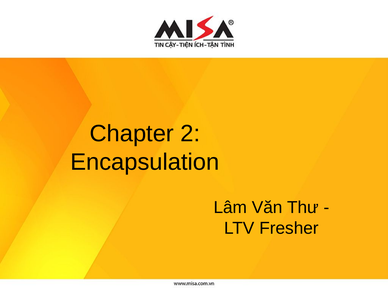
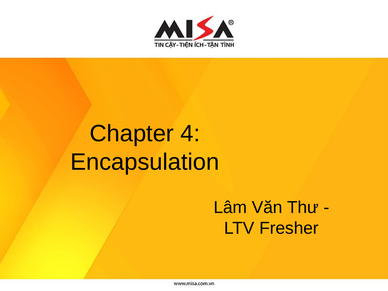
2: 2 -> 4
